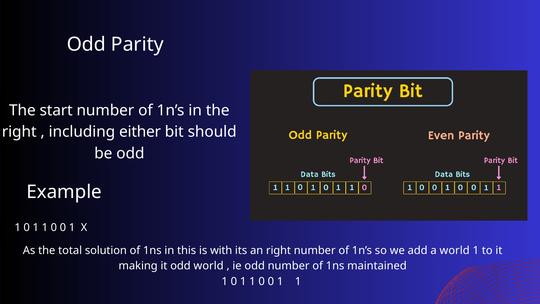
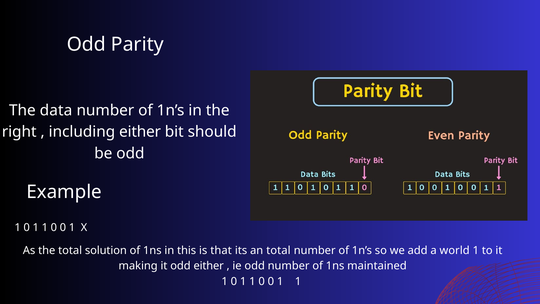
start: start -> data
with: with -> that
an right: right -> total
odd world: world -> either
